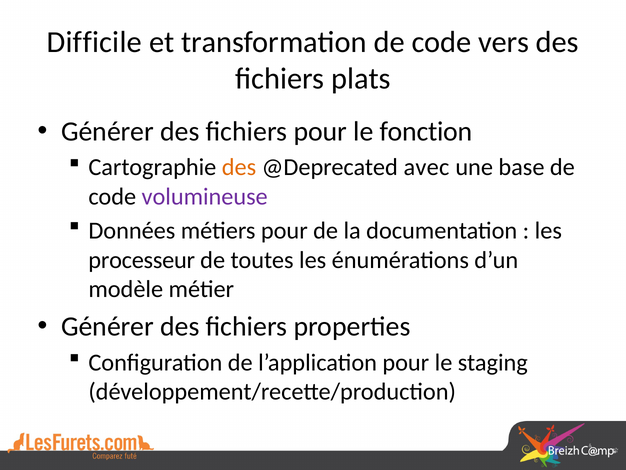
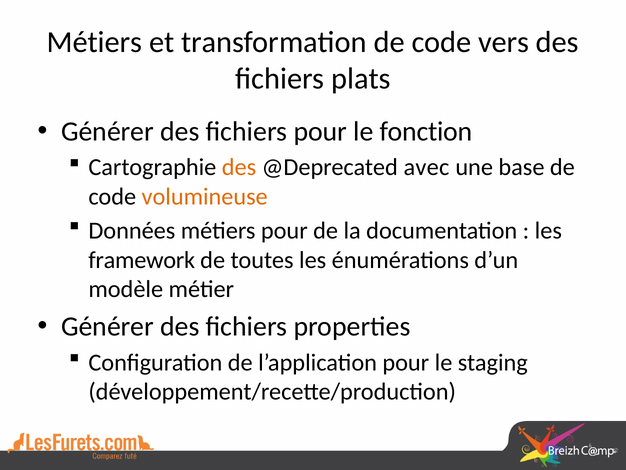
Difficile at (94, 42): Difficile -> Métiers
volumineuse colour: purple -> orange
processeur: processeur -> framework
